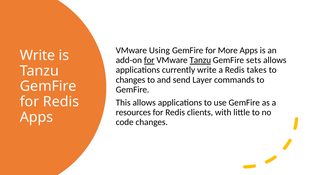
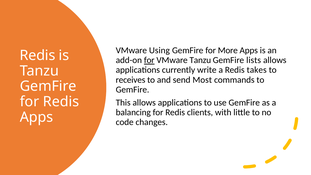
Write at (38, 55): Write -> Redis
Tanzu at (200, 60) underline: present -> none
sets: sets -> lists
changes at (131, 80): changes -> receives
Layer: Layer -> Most
resources: resources -> balancing
